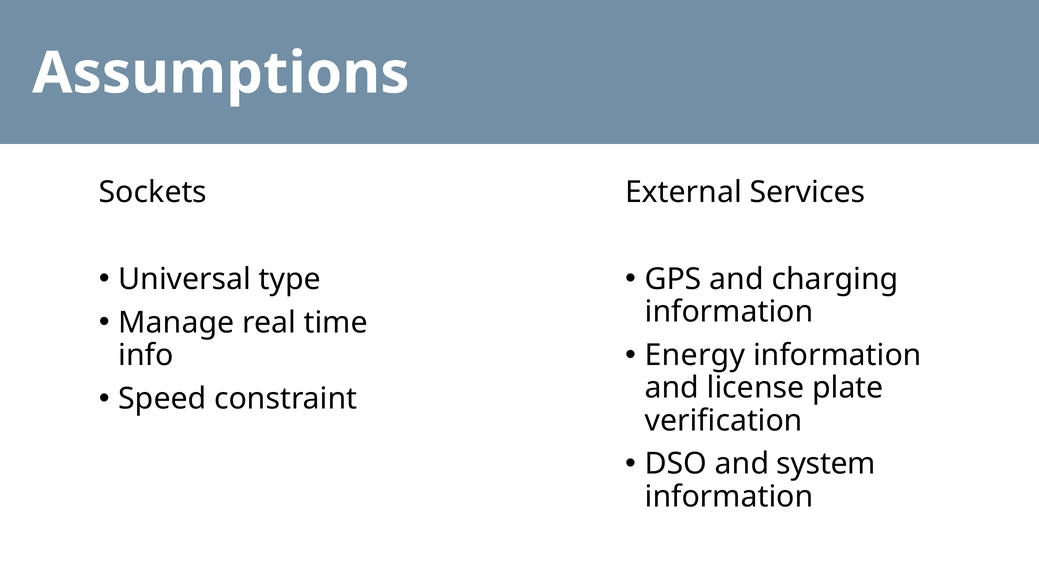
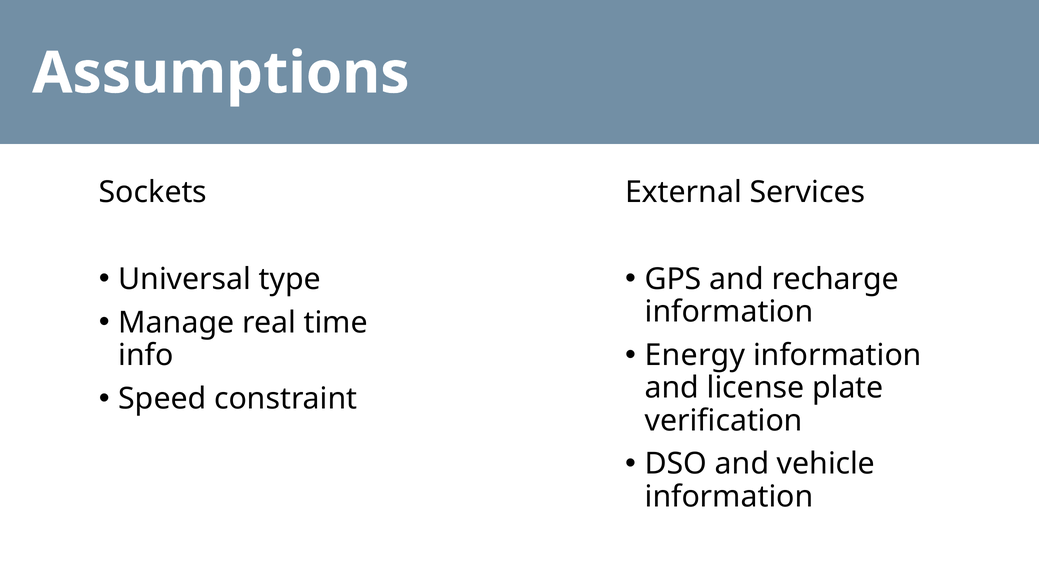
charging: charging -> recharge
system: system -> vehicle
